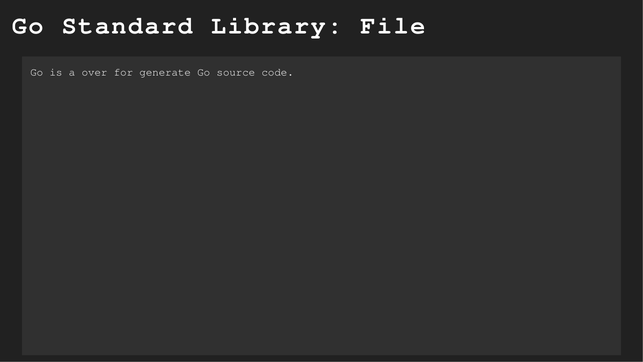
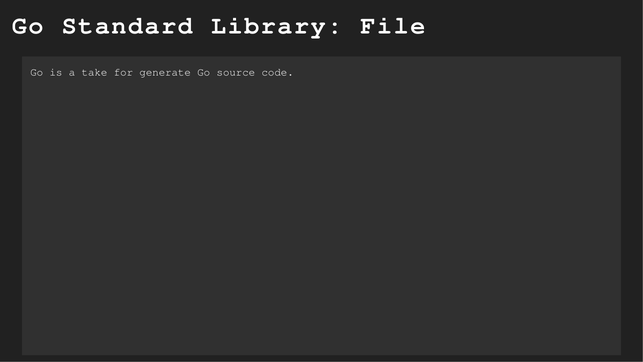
over: over -> take
